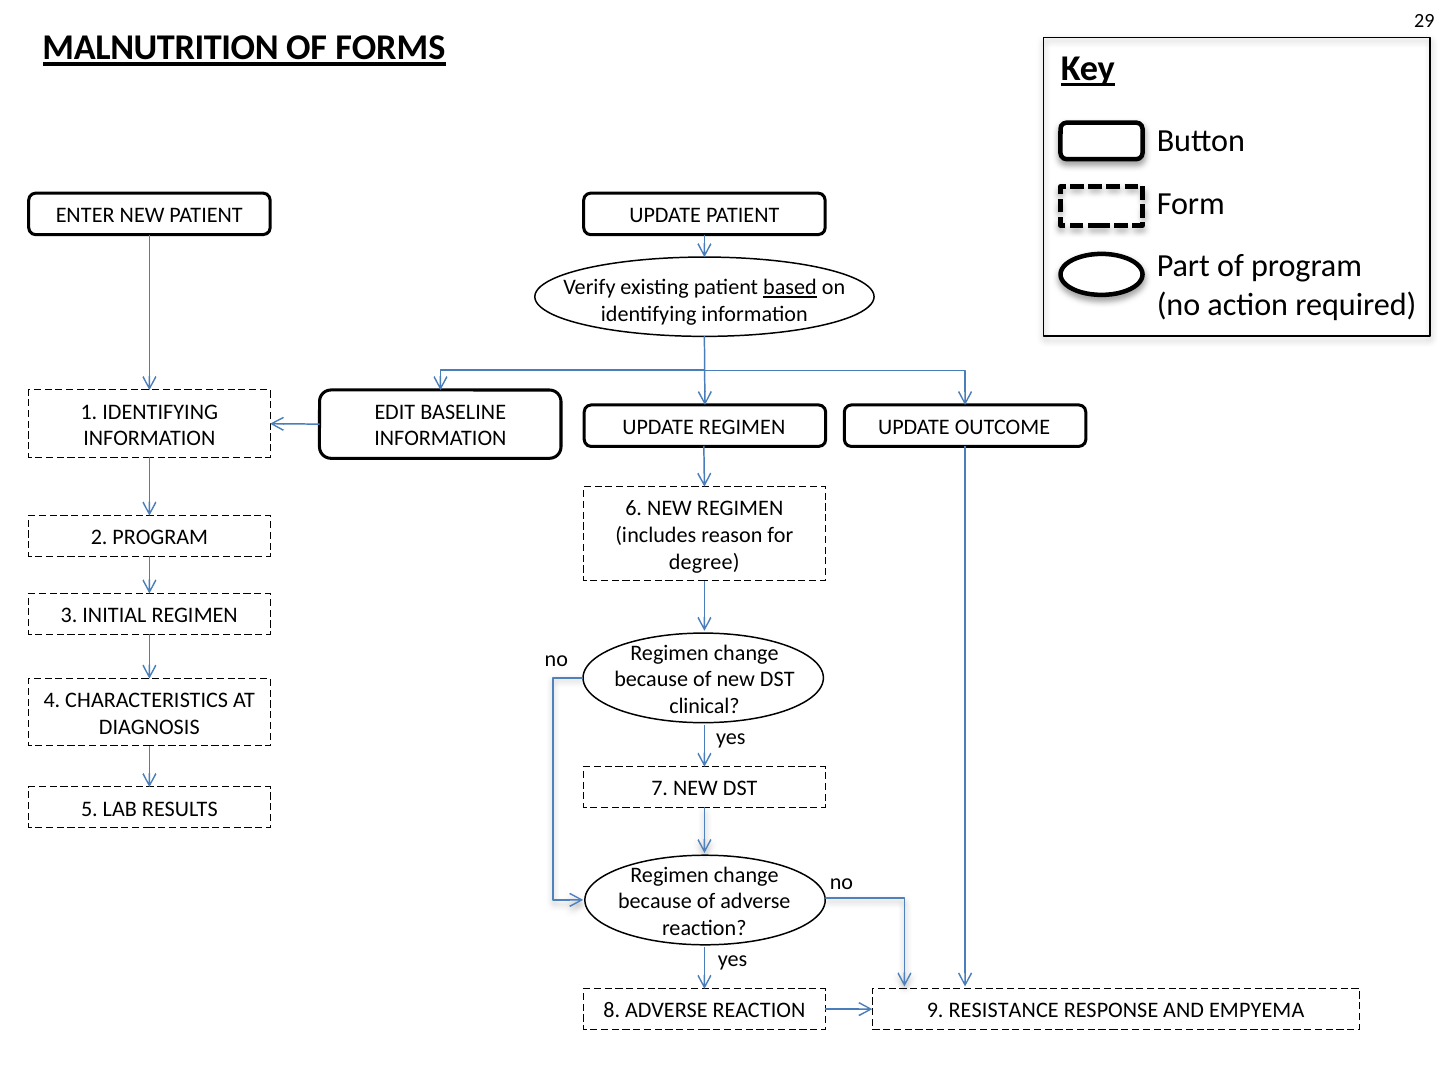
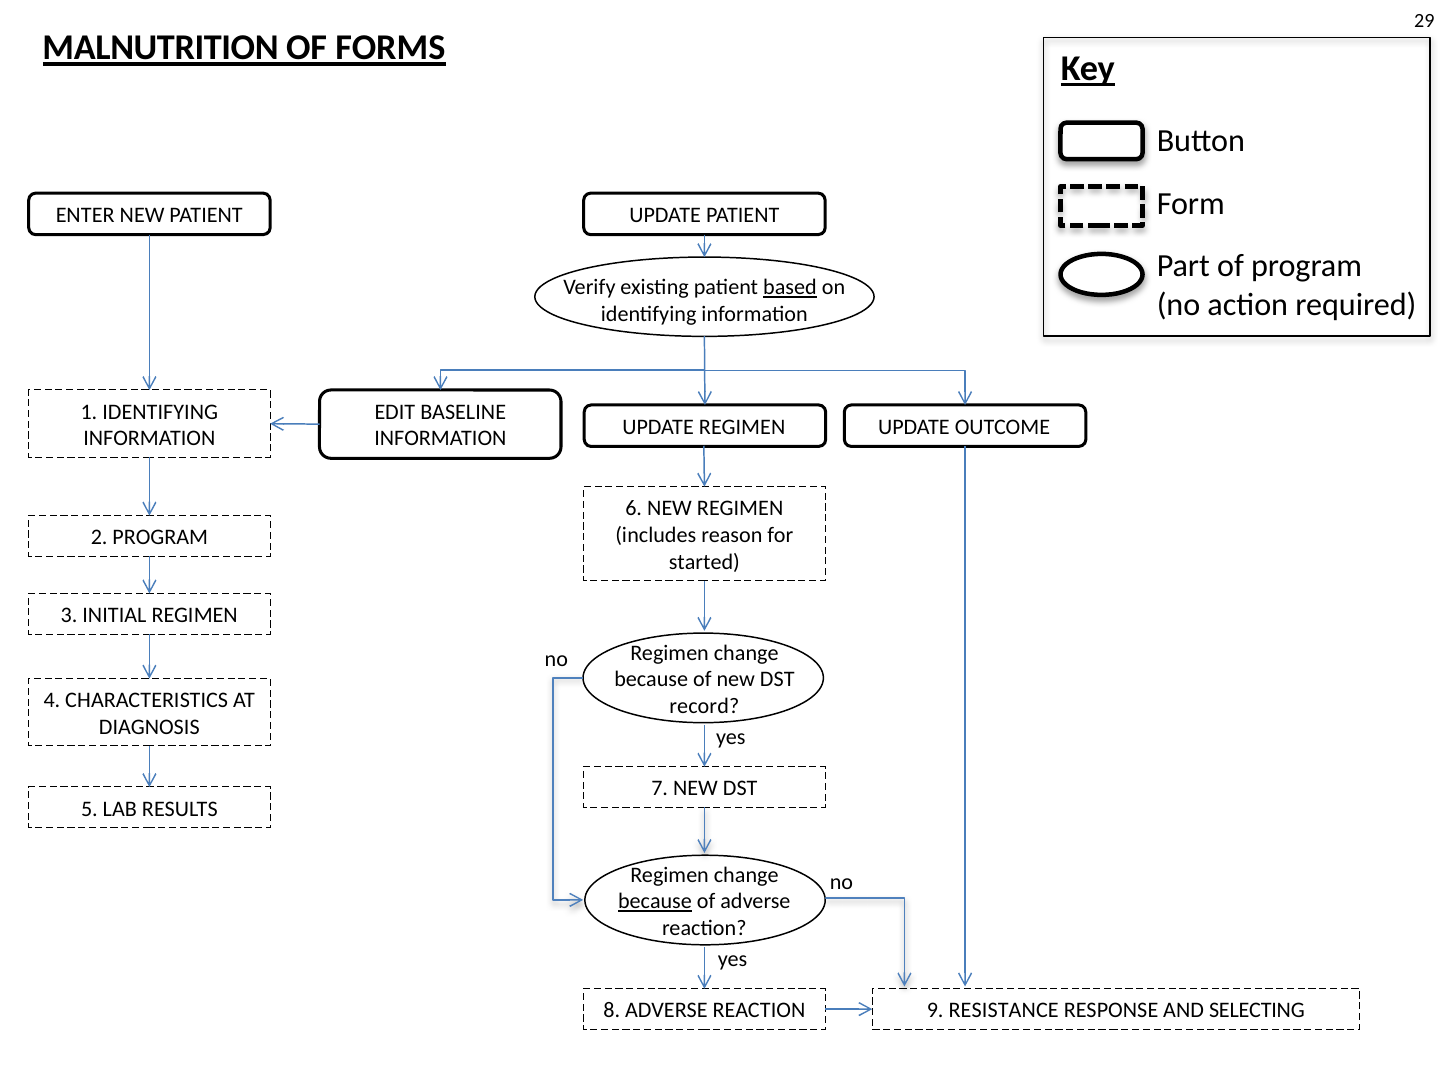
degree: degree -> started
clinical: clinical -> record
because at (655, 901) underline: none -> present
EMPYEMA: EMPYEMA -> SELECTING
